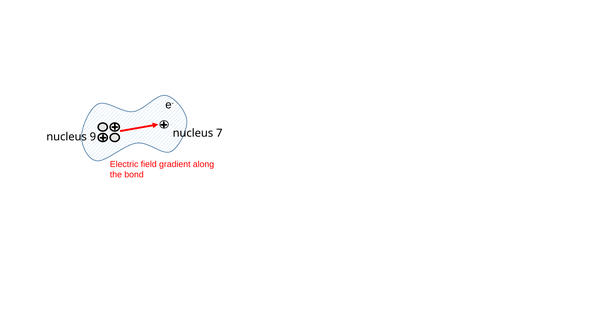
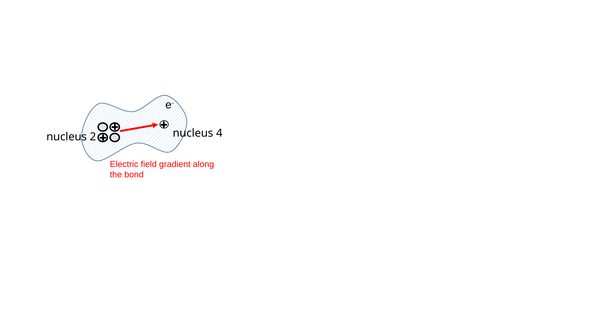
9: 9 -> 2
7: 7 -> 4
